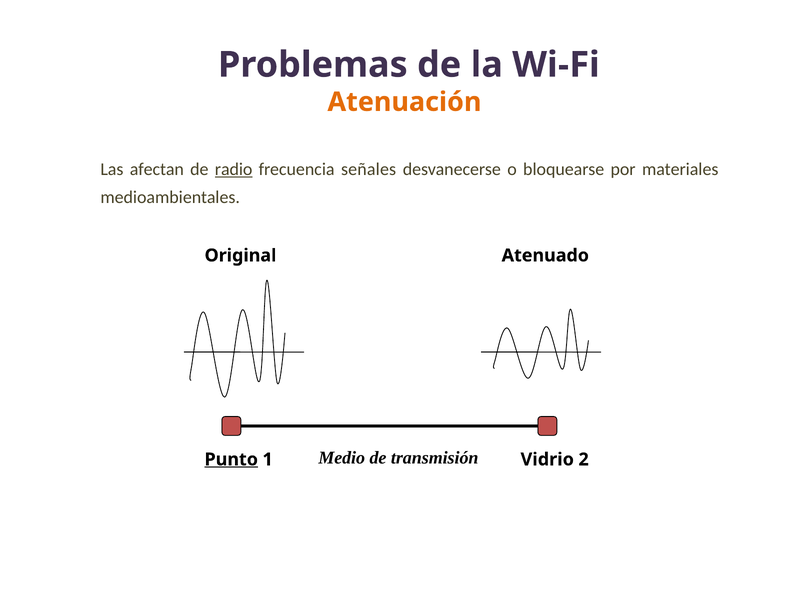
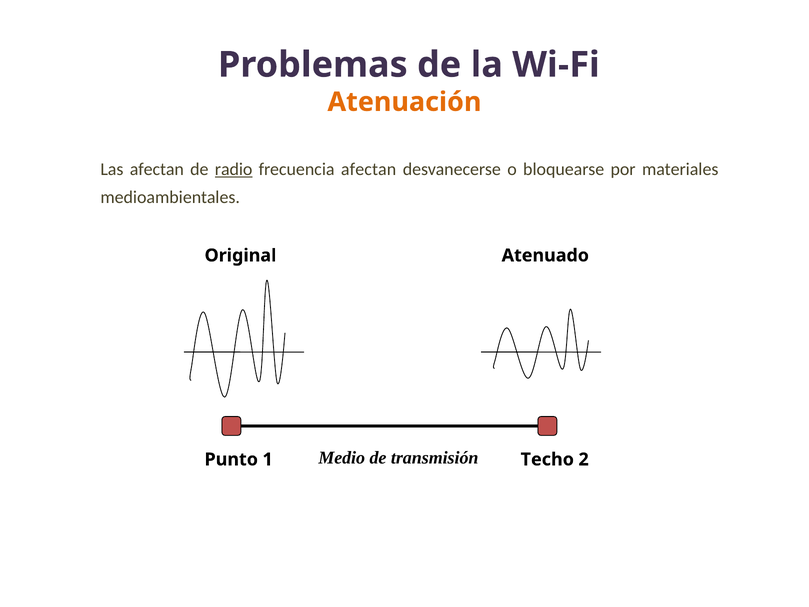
frecuencia señales: señales -> afectan
Punto underline: present -> none
Vidrio: Vidrio -> Techo
